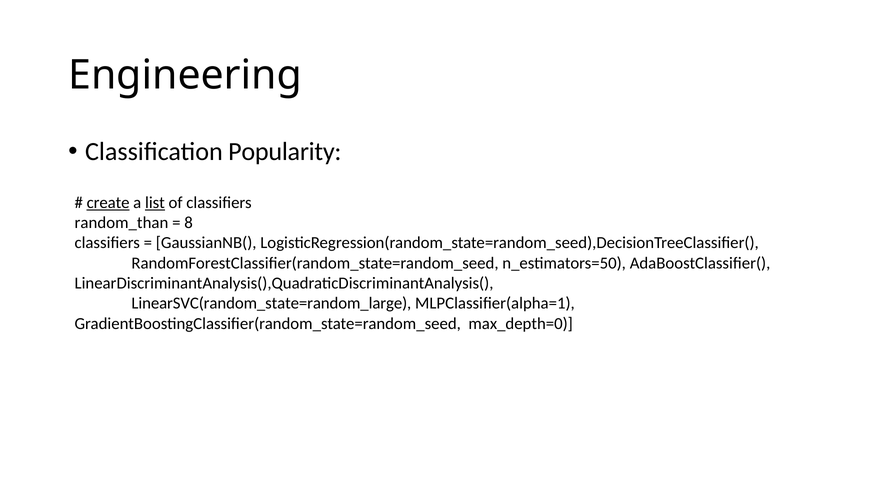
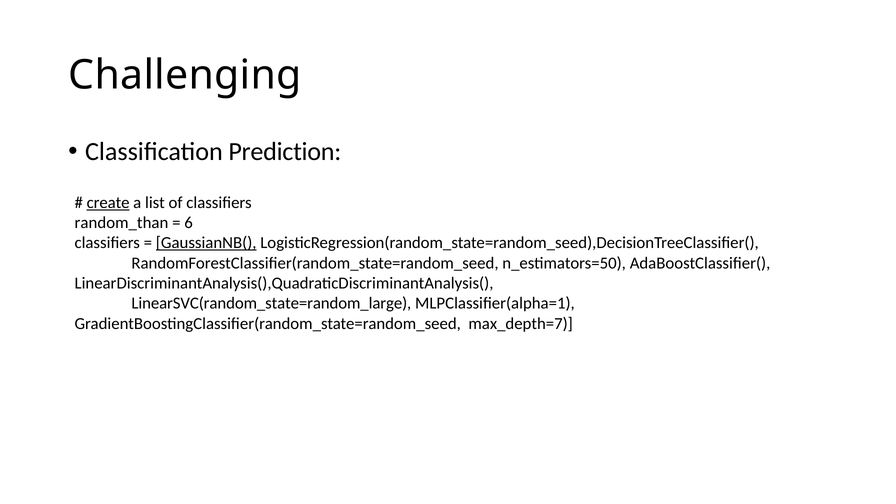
Engineering: Engineering -> Challenging
Popularity: Popularity -> Prediction
list underline: present -> none
8: 8 -> 6
GaussianNB( underline: none -> present
max_depth=0: max_depth=0 -> max_depth=7
